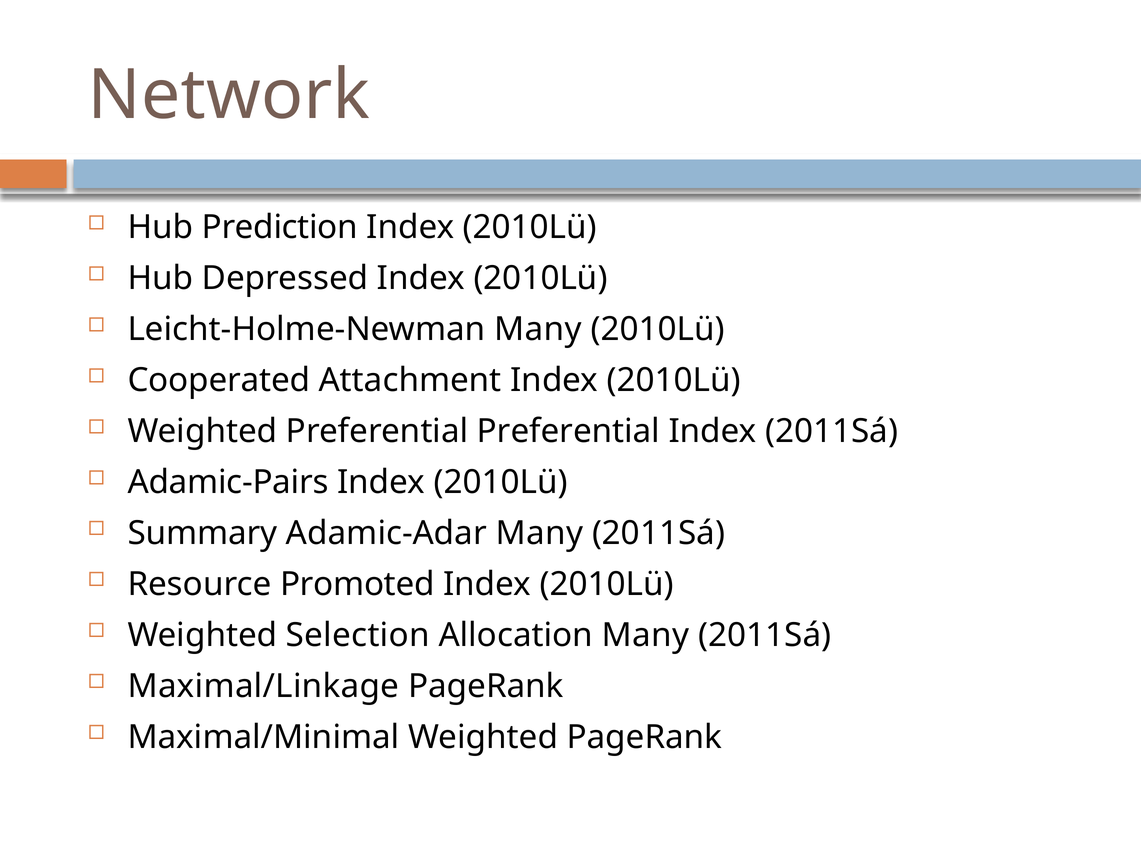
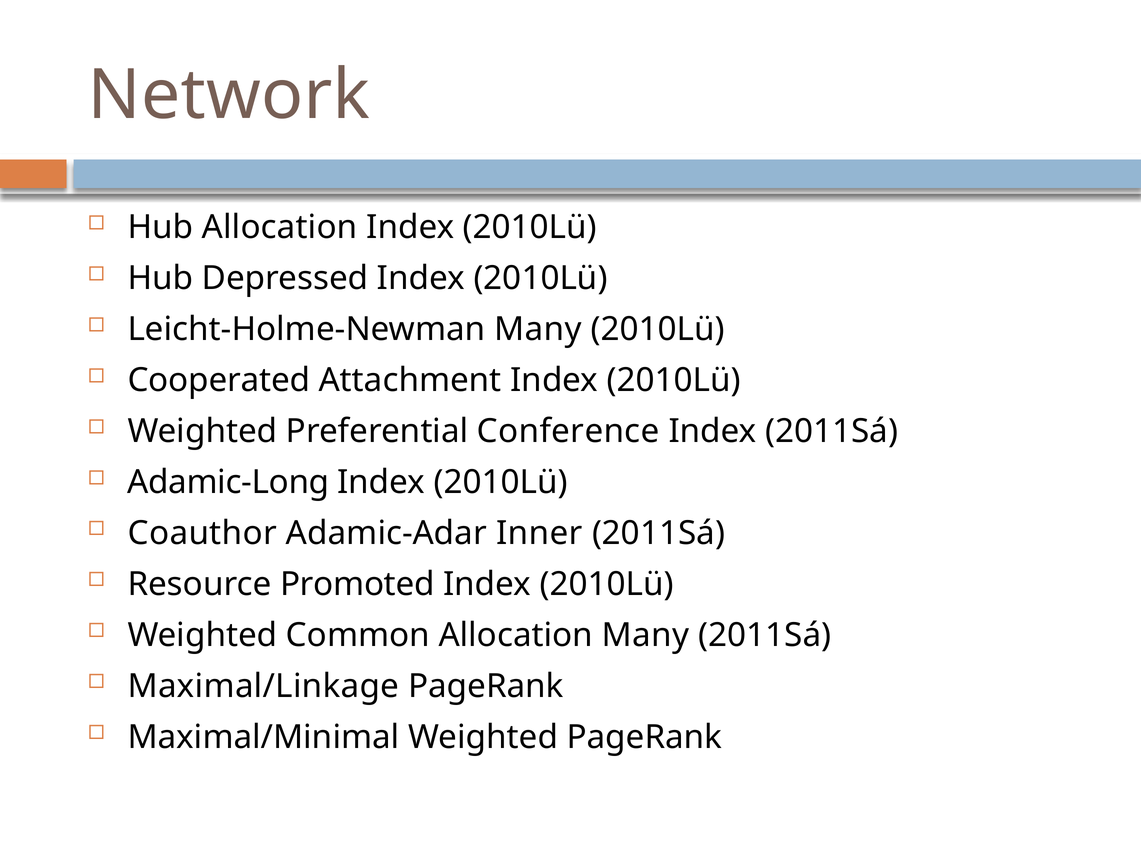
Hub Prediction: Prediction -> Allocation
Preferential Preferential: Preferential -> Conference
Adamic-Pairs: Adamic-Pairs -> Adamic-Long
Summary: Summary -> Coauthor
Adamic-Adar Many: Many -> Inner
Selection: Selection -> Common
